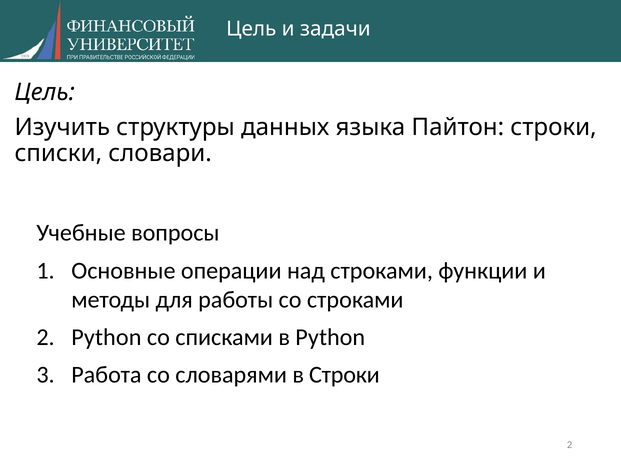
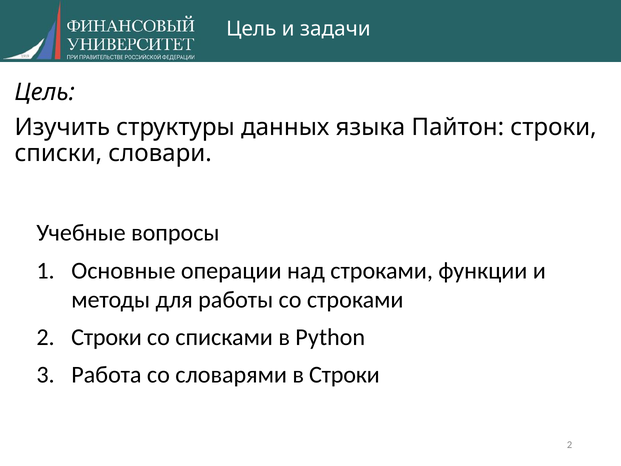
2 Python: Python -> Строки
